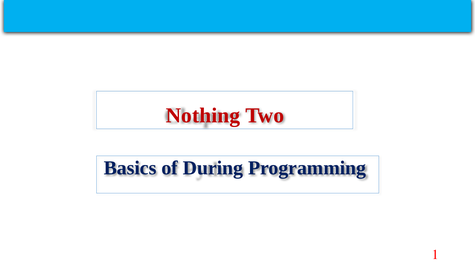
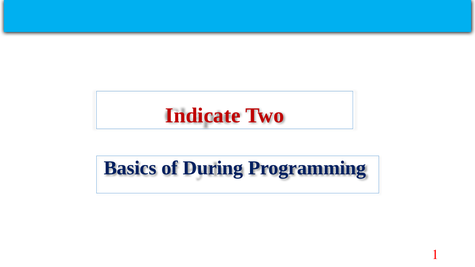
Nothing: Nothing -> Indicate
